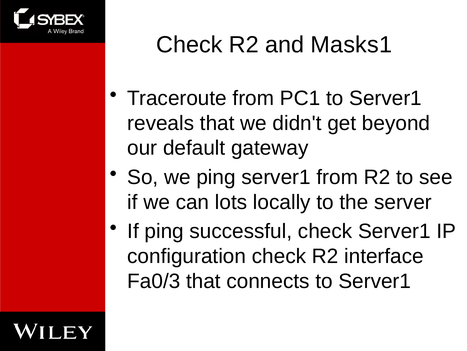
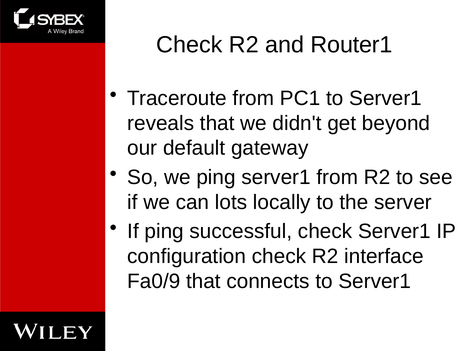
Masks1: Masks1 -> Router1
Fa0/3: Fa0/3 -> Fa0/9
